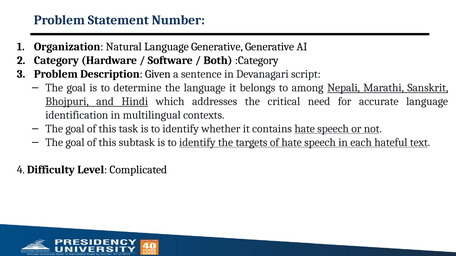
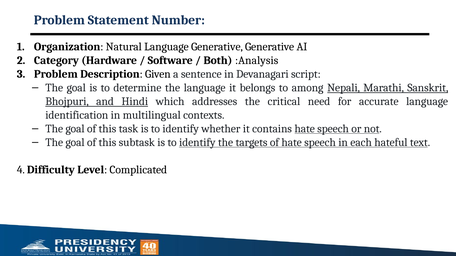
:Category: :Category -> :Analysis
